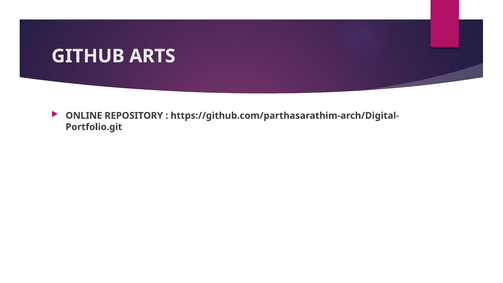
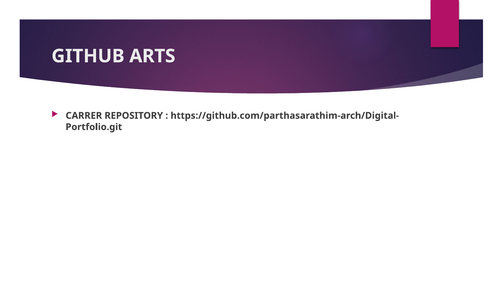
ONLINE: ONLINE -> CARRER
